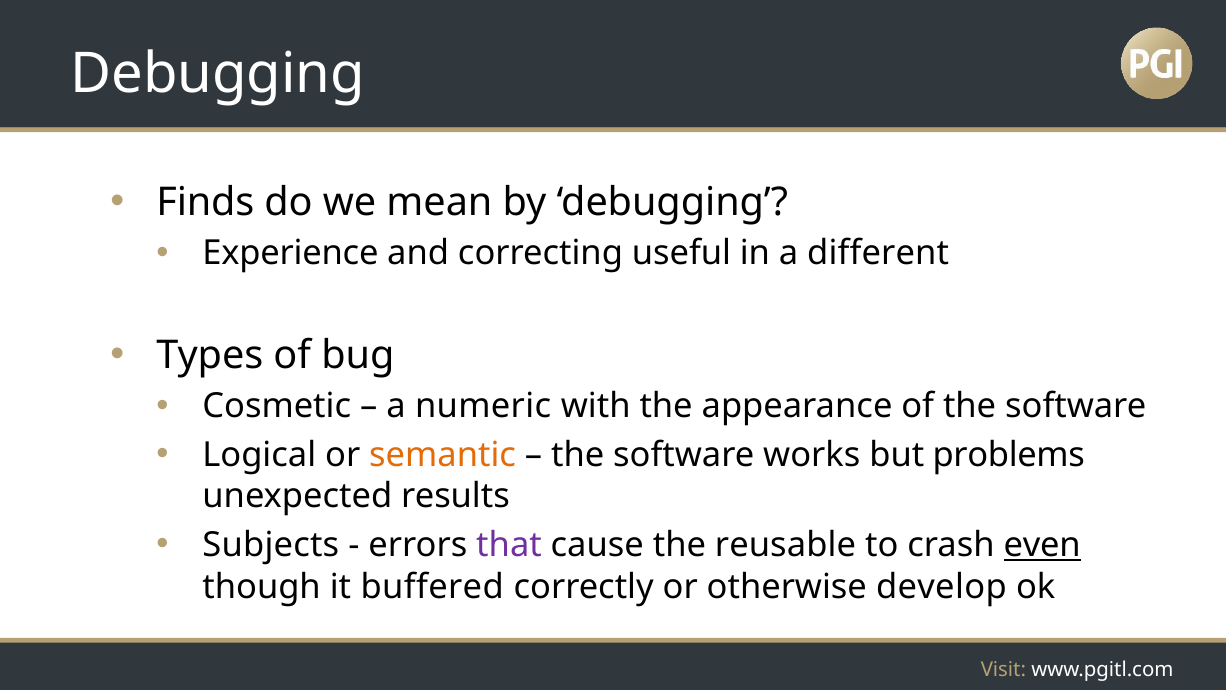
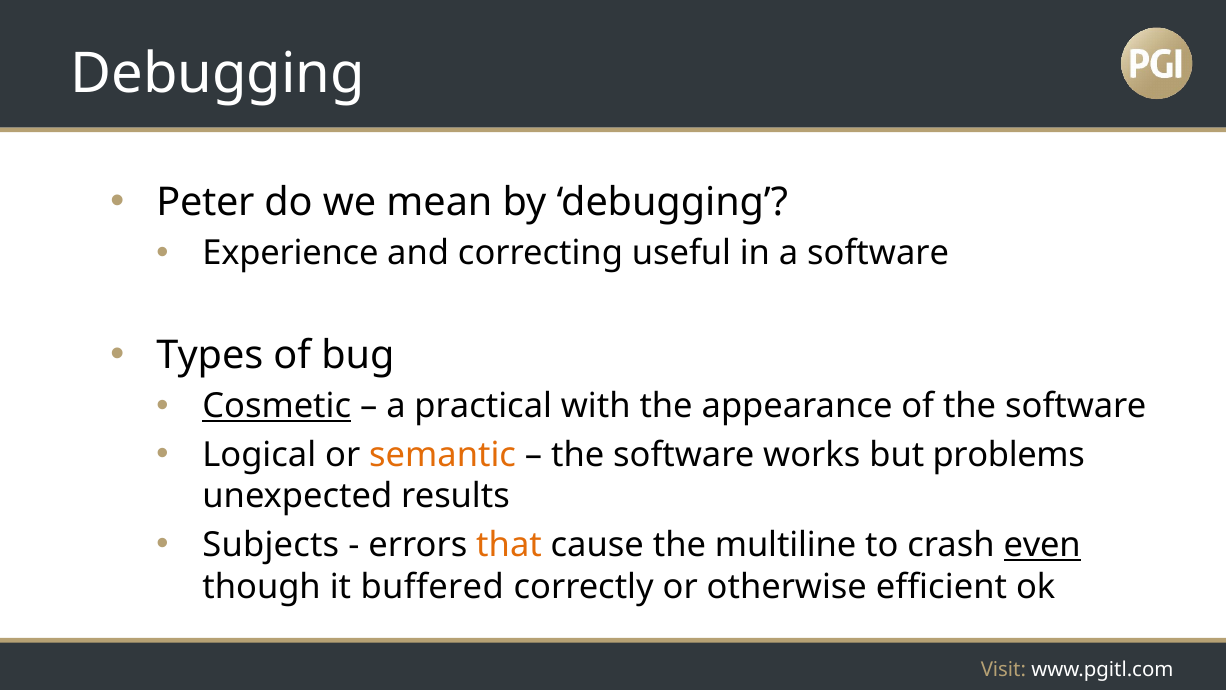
Finds: Finds -> Peter
a different: different -> software
Cosmetic underline: none -> present
numeric: numeric -> practical
that colour: purple -> orange
reusable: reusable -> multiline
develop: develop -> efficient
